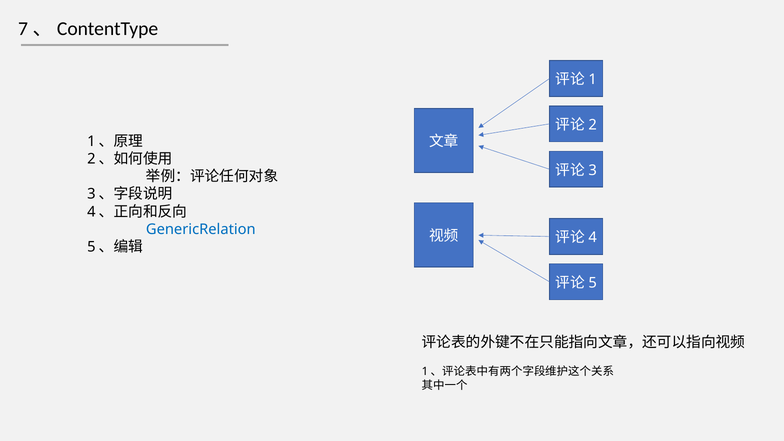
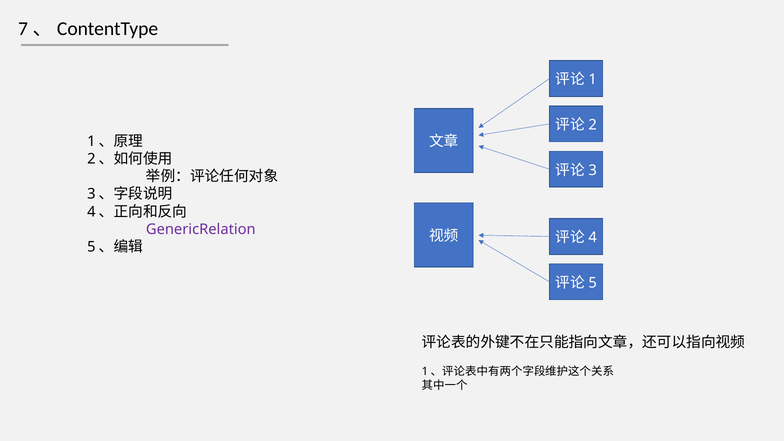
GenericRelation colour: blue -> purple
